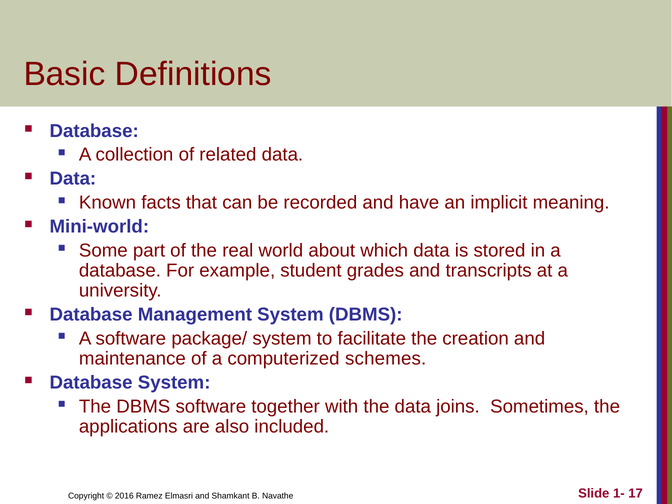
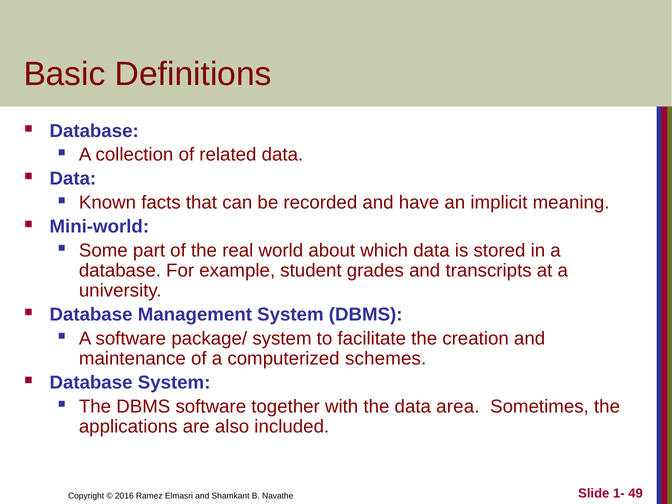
joins: joins -> area
17: 17 -> 49
